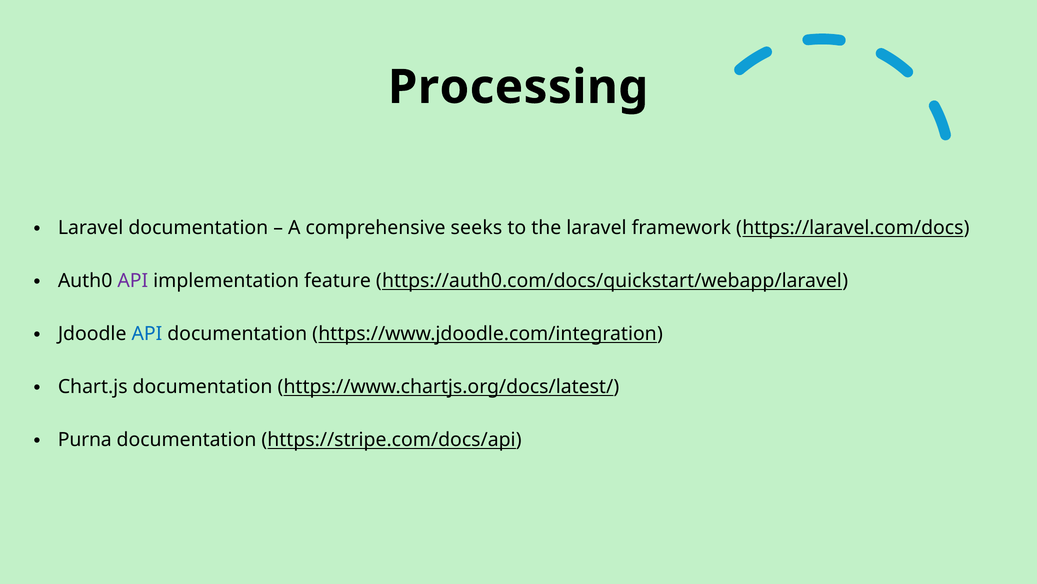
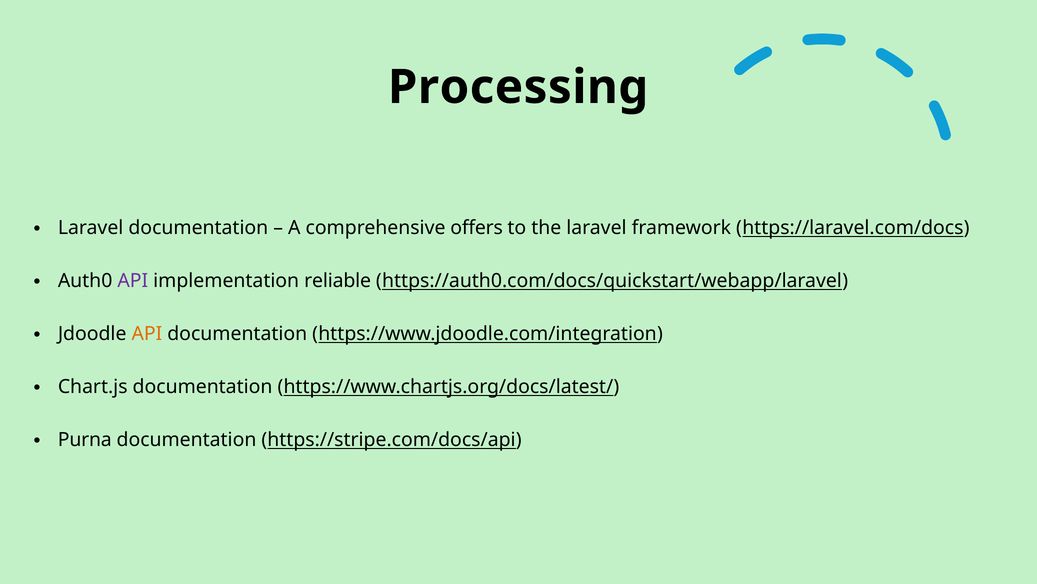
seeks: seeks -> offers
feature: feature -> reliable
API at (147, 333) colour: blue -> orange
